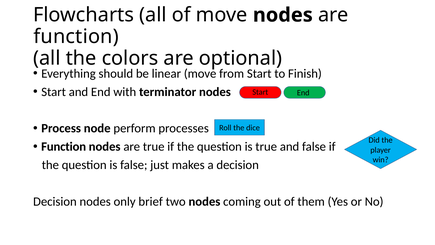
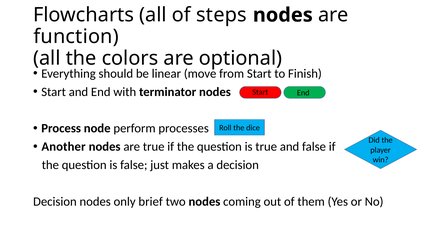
of move: move -> steps
Function at (64, 147): Function -> Another
